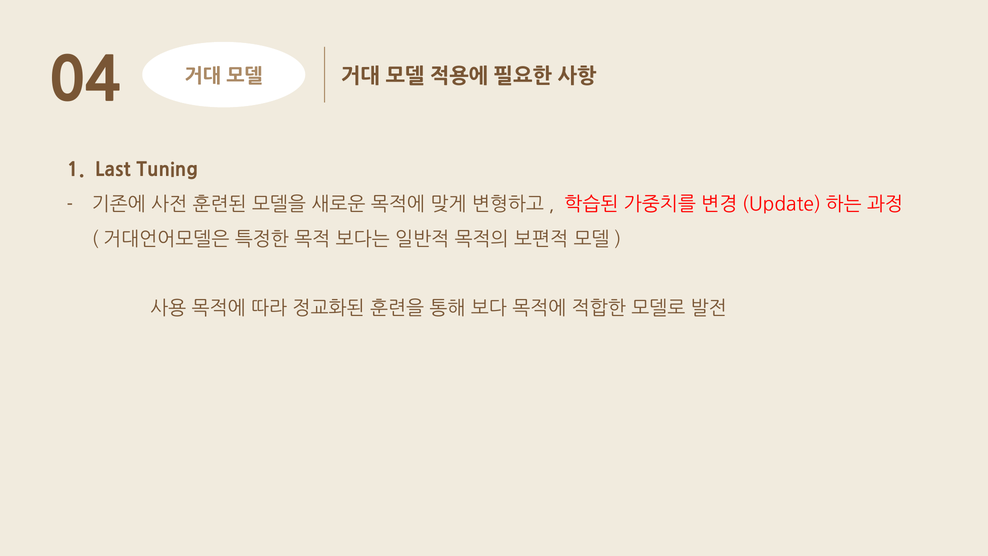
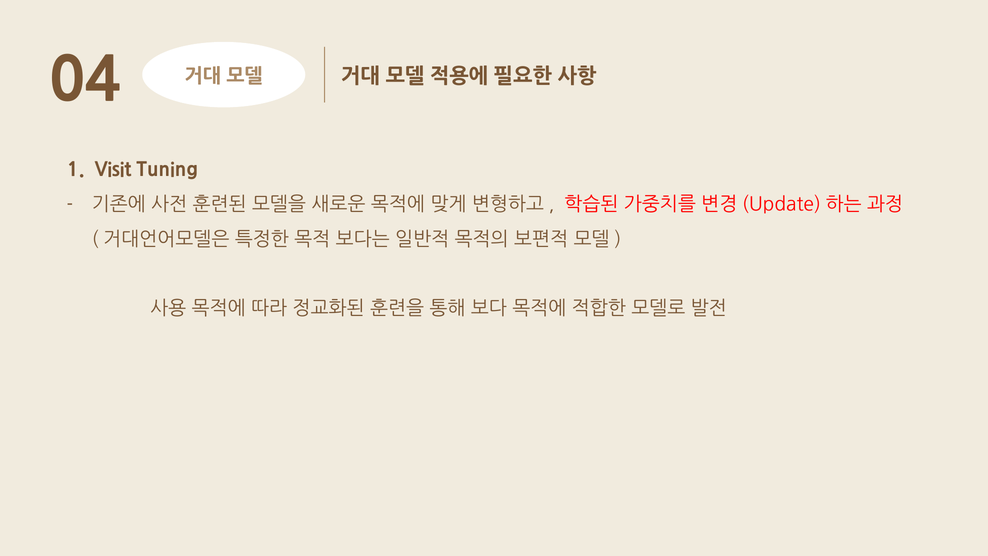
Last: Last -> Visit
